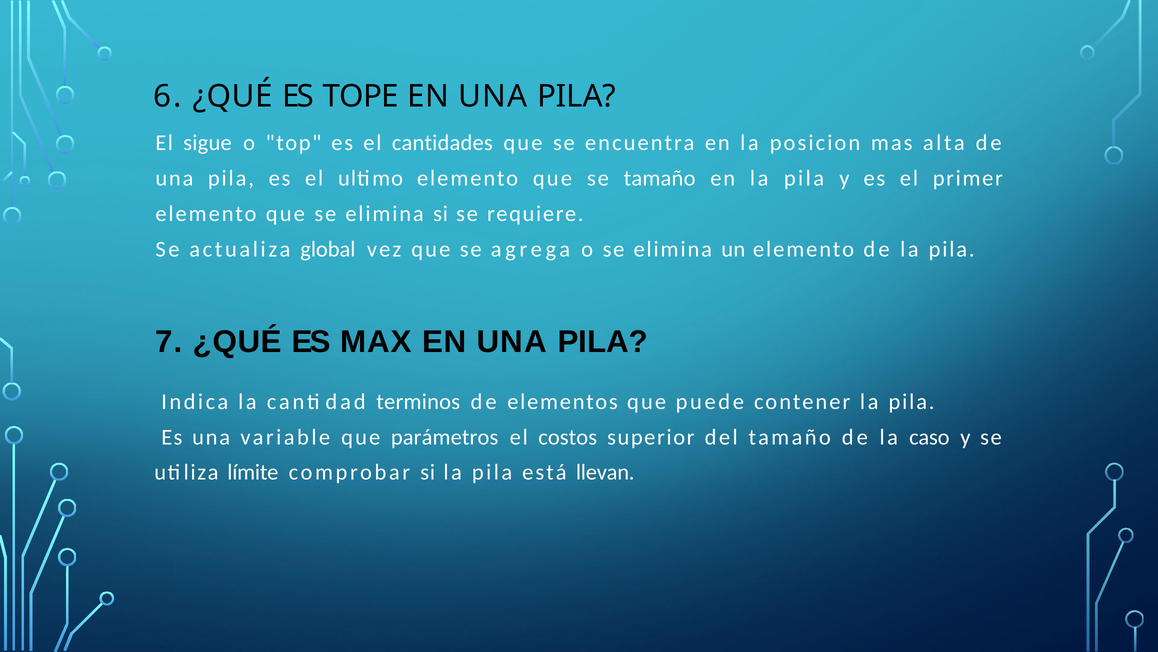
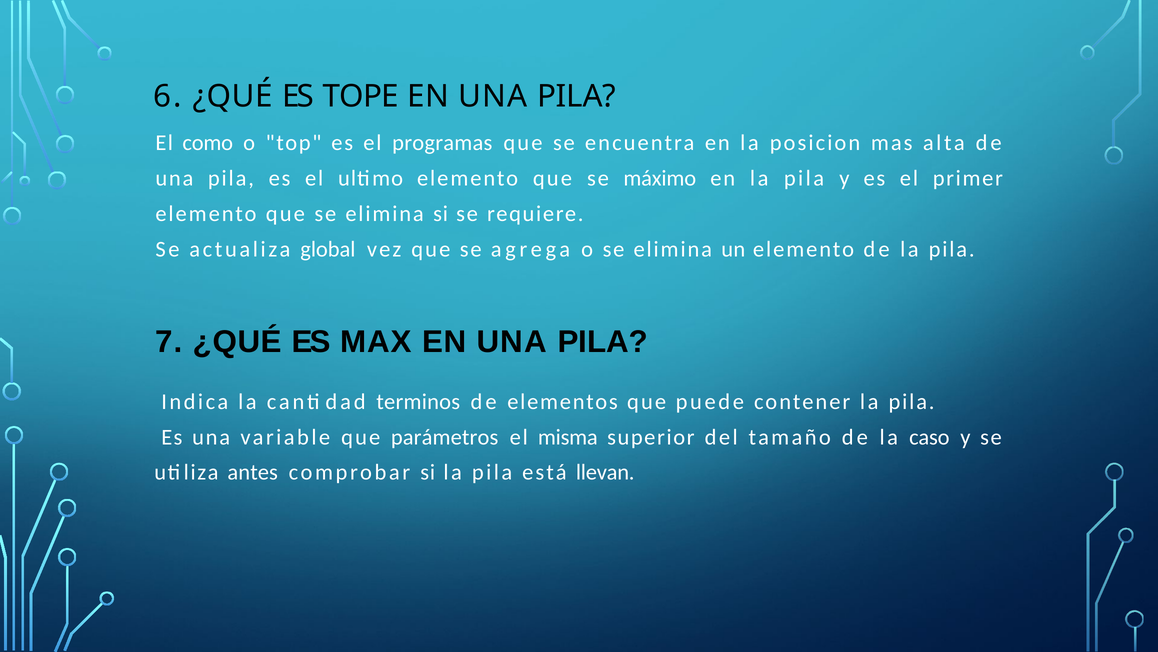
sigue: sigue -> como
cantidades: cantidades -> programas
se tamaño: tamaño -> máximo
costos: costos -> misma
límite: límite -> antes
